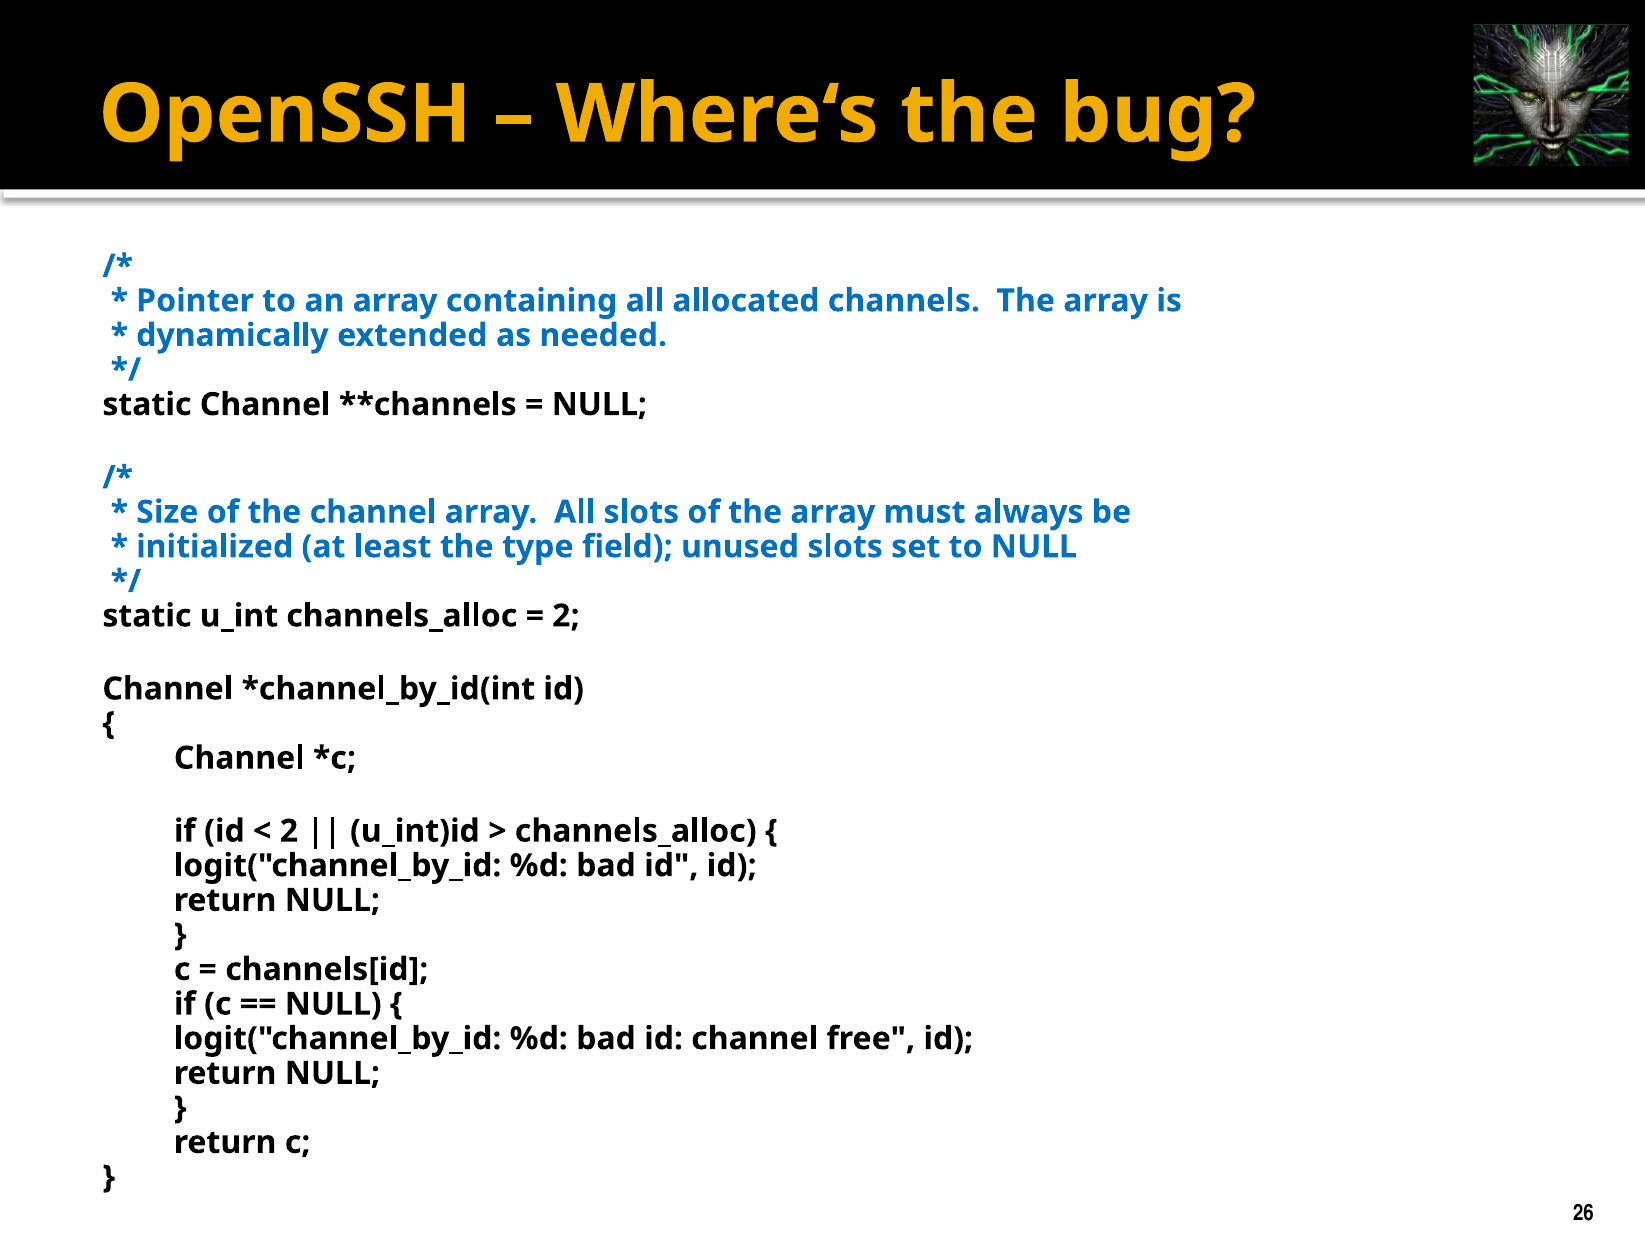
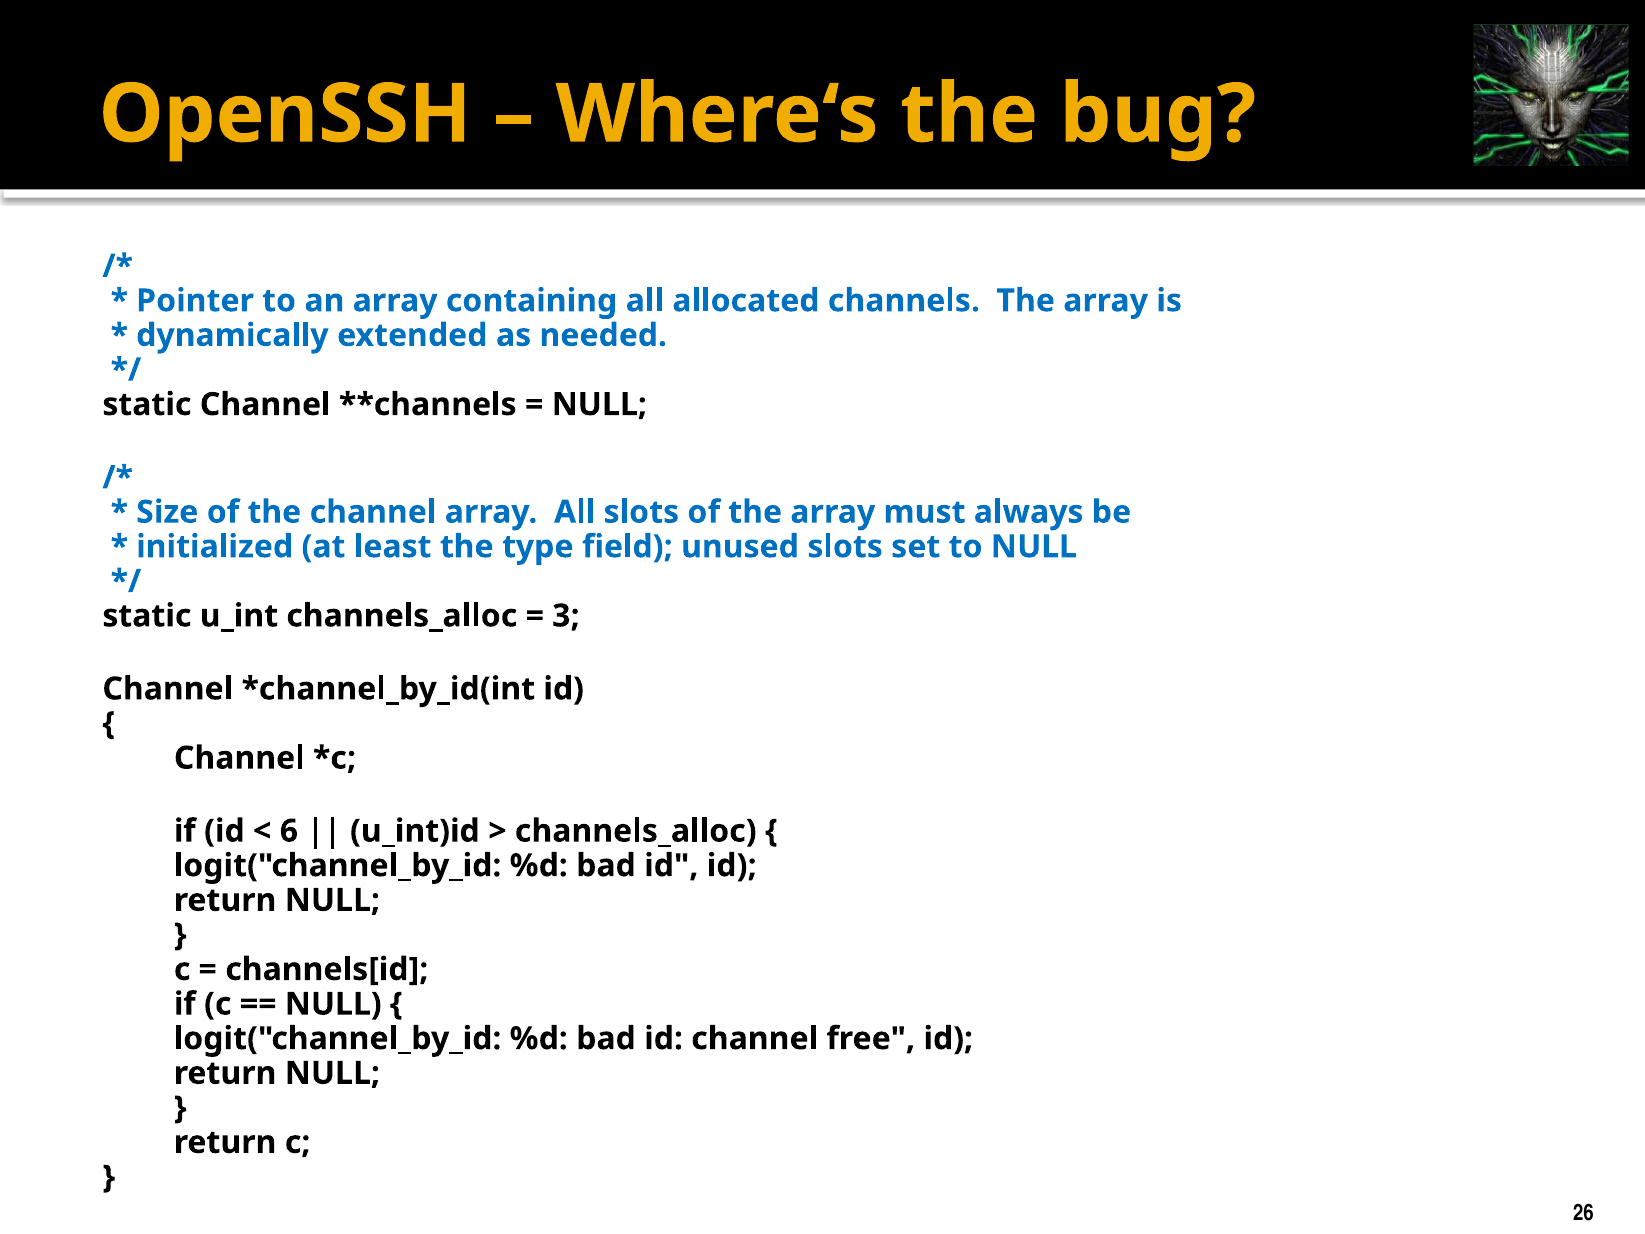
2 at (566, 616): 2 -> 3
2 at (289, 831): 2 -> 6
